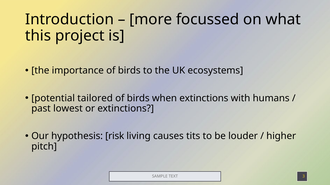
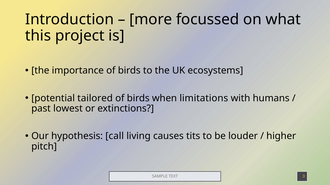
when extinctions: extinctions -> limitations
risk: risk -> call
